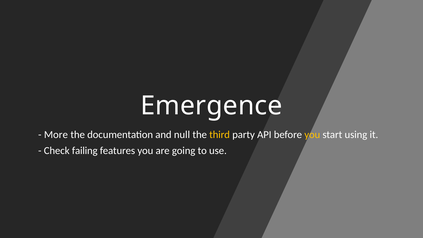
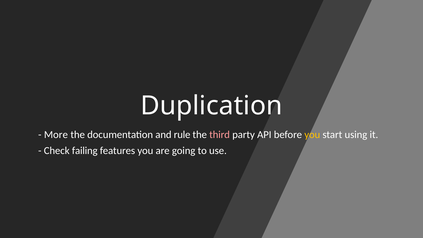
Emergence: Emergence -> Duplication
null: null -> rule
third colour: yellow -> pink
